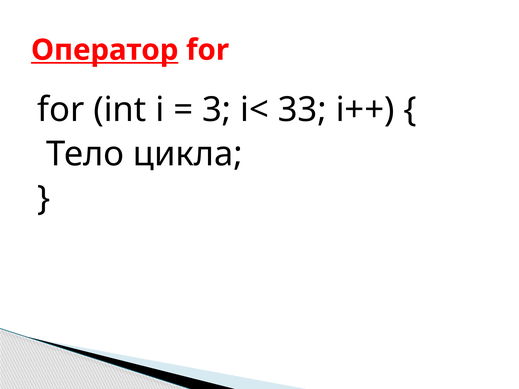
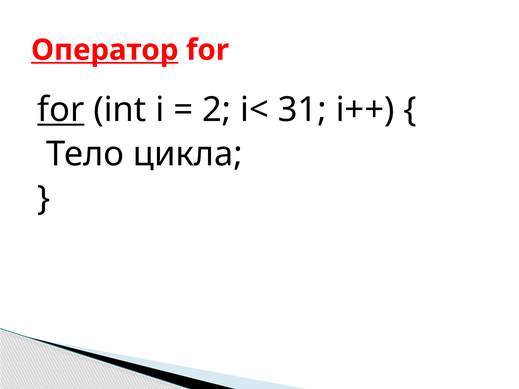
for at (61, 110) underline: none -> present
3: 3 -> 2
33: 33 -> 31
